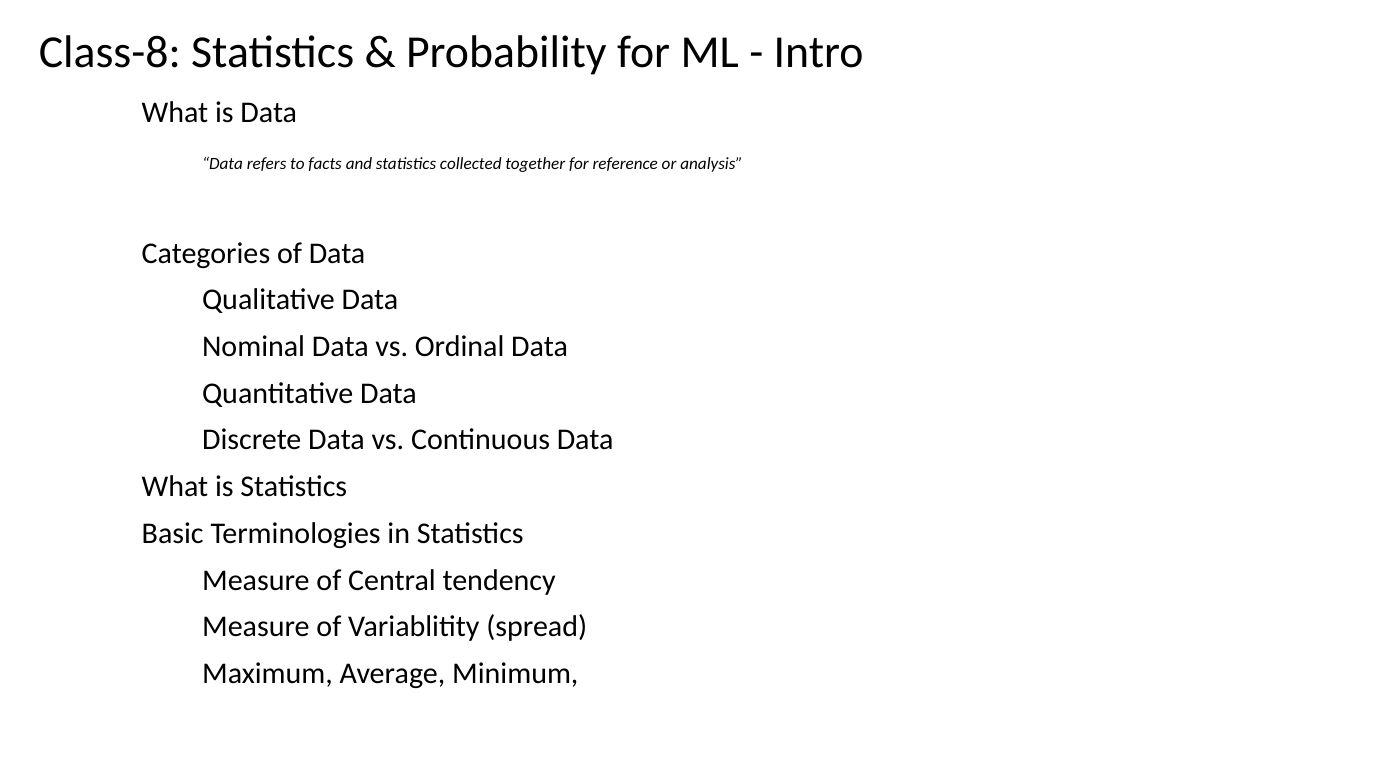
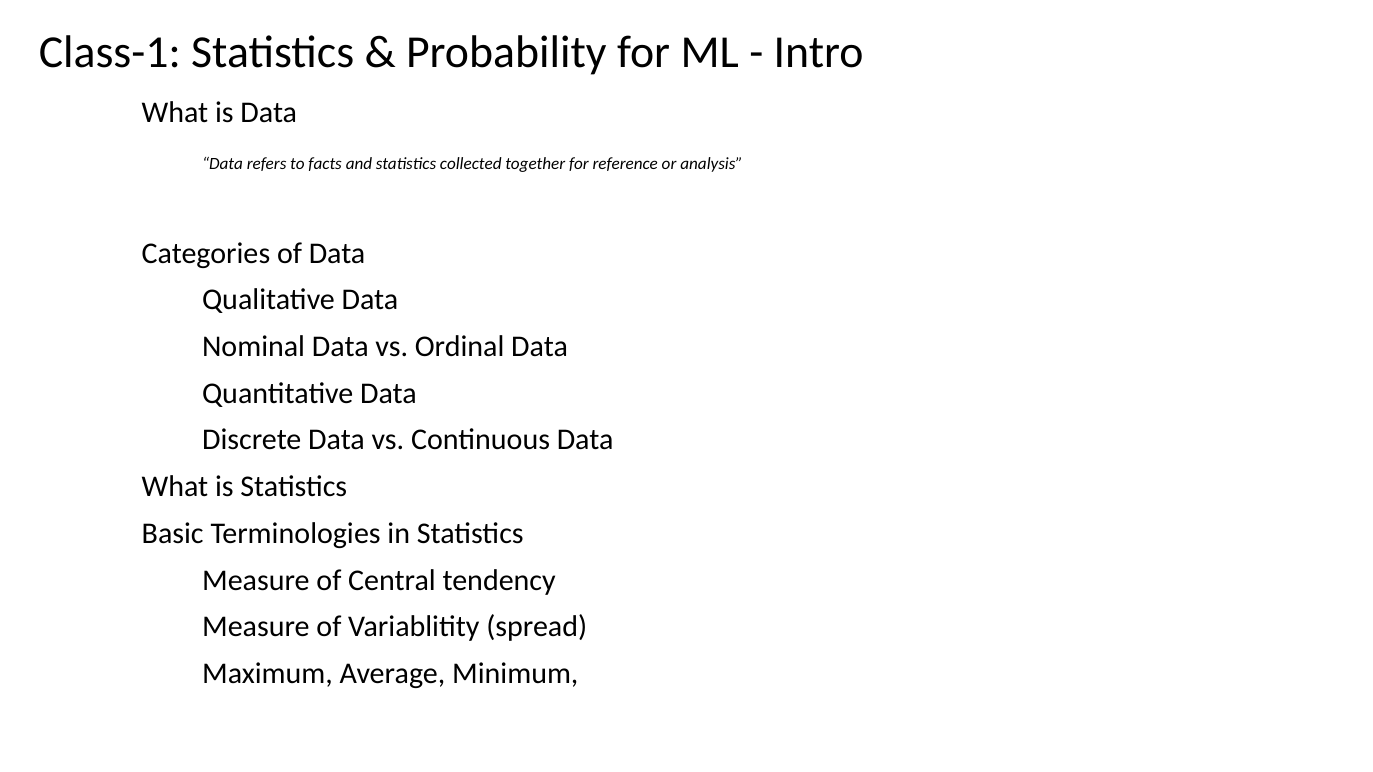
Class-8: Class-8 -> Class-1
